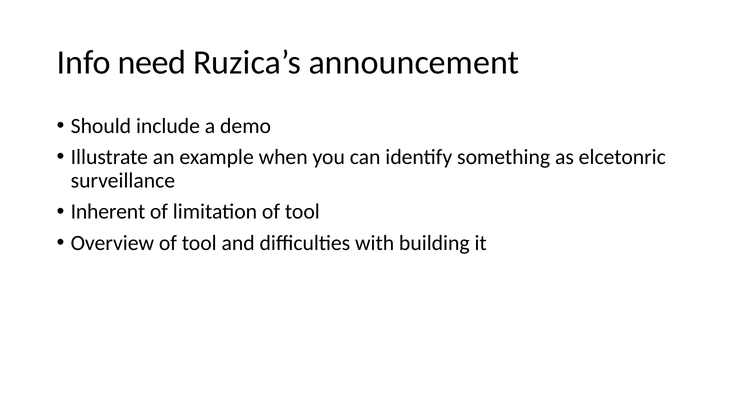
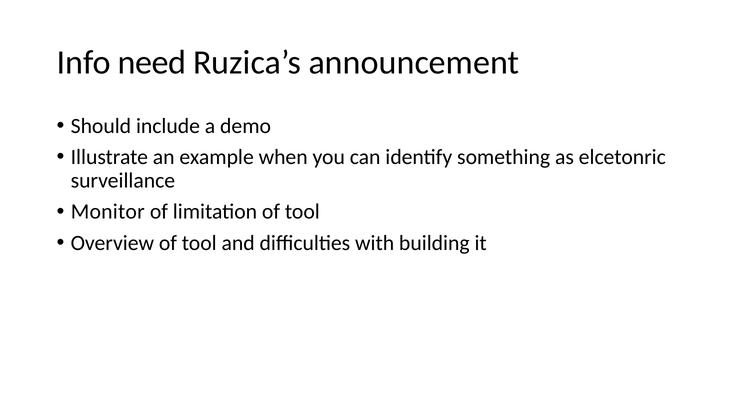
Inherent: Inherent -> Monitor
